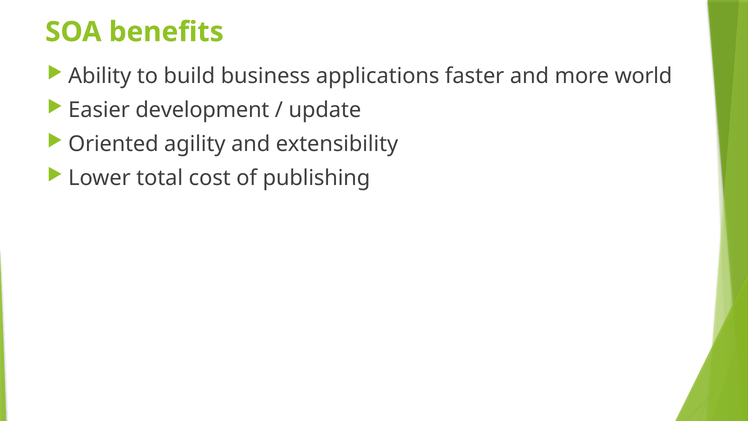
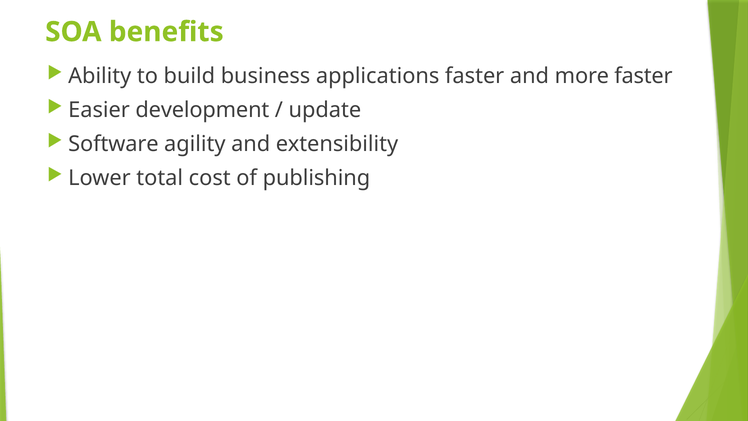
more world: world -> faster
Oriented: Oriented -> Software
